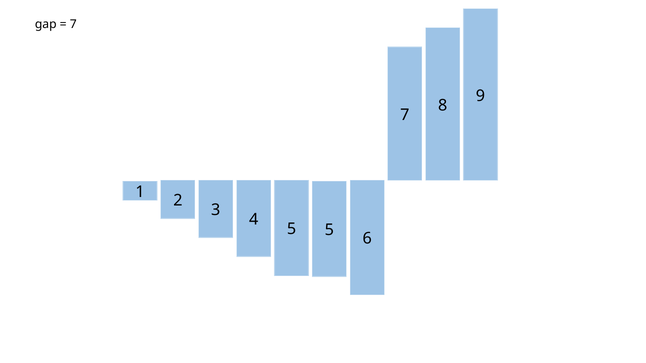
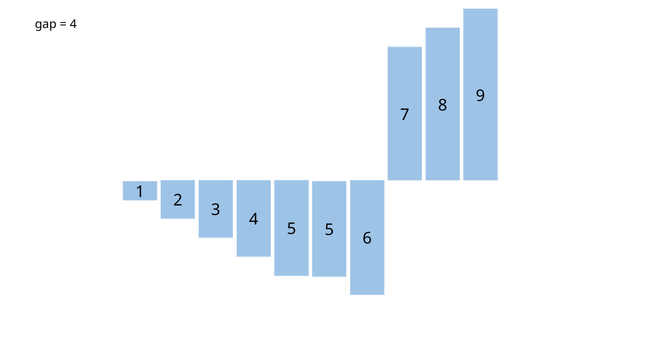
7 at (73, 24): 7 -> 4
